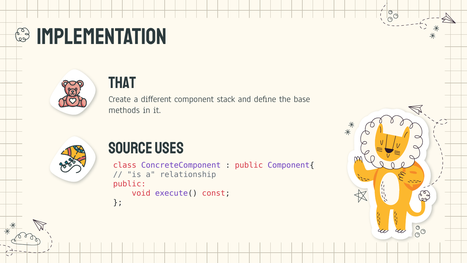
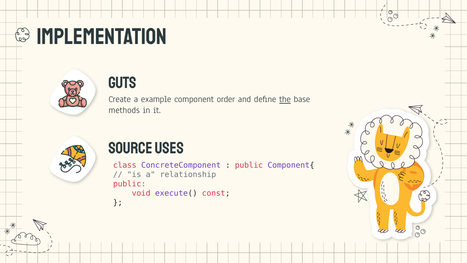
that: that -> guts
different: different -> example
stack: stack -> order
the underline: none -> present
